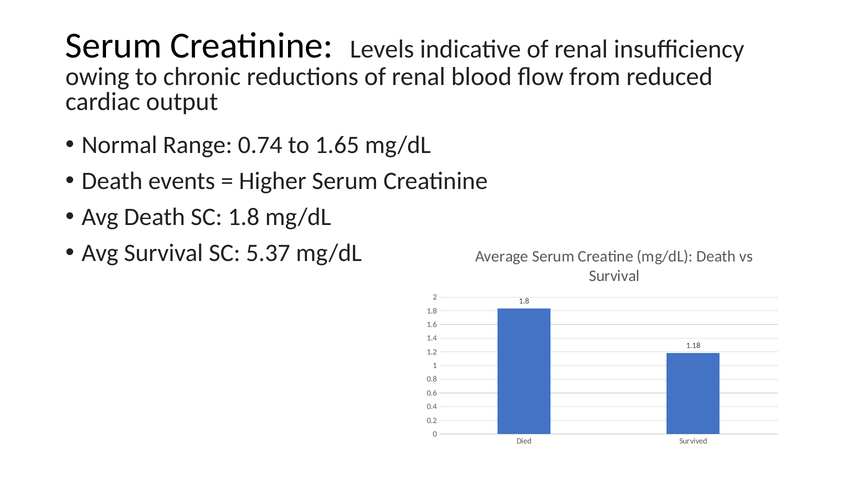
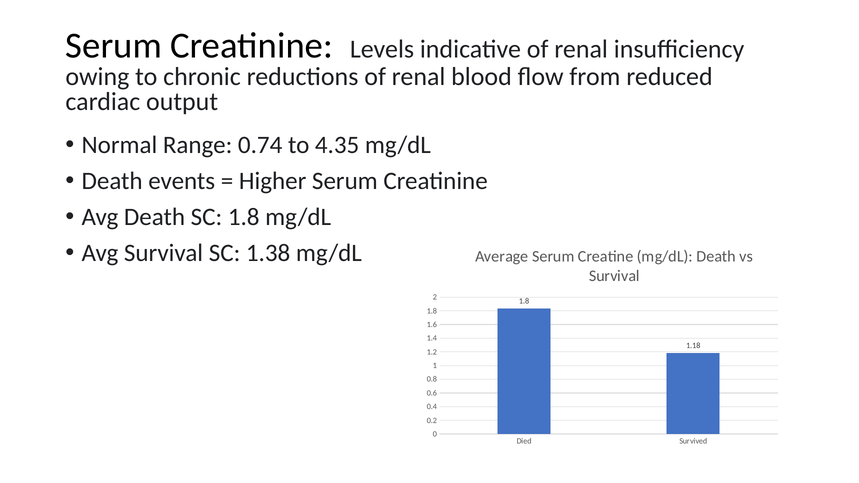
1.65: 1.65 -> 4.35
5.37: 5.37 -> 1.38
